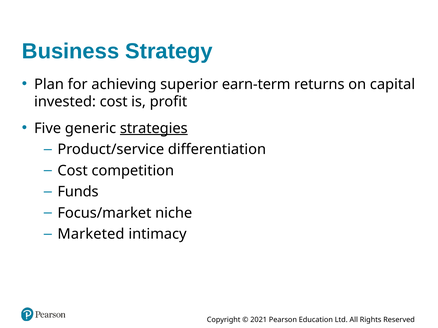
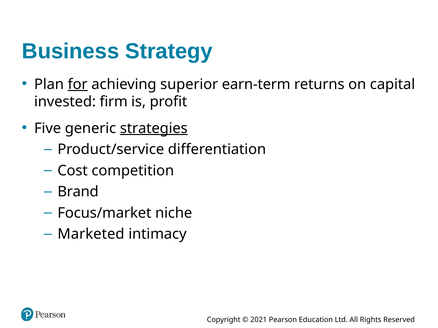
for underline: none -> present
invested cost: cost -> firm
Funds: Funds -> Brand
